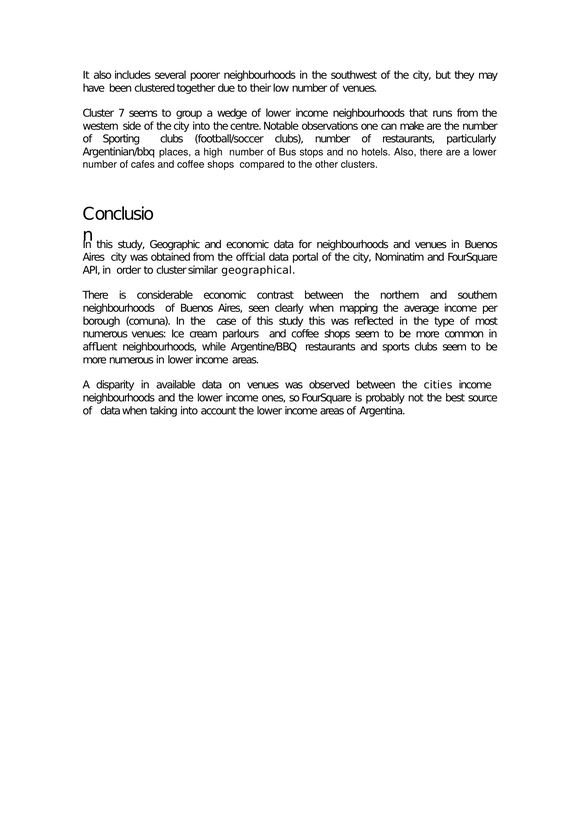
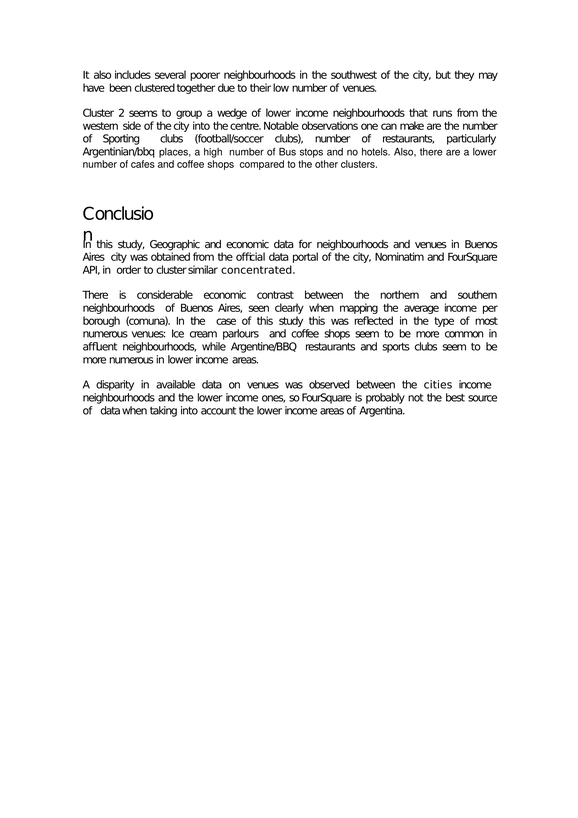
7: 7 -> 2
geographical: geographical -> concentrated
